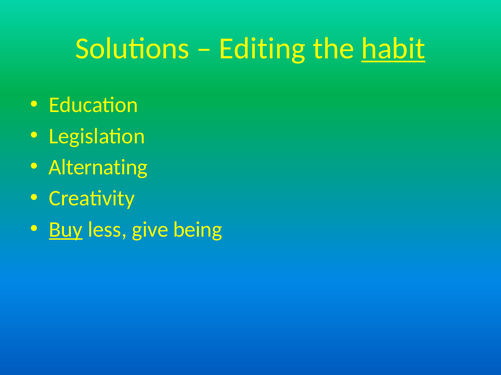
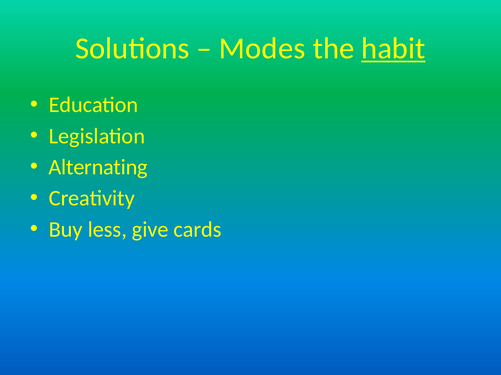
Editing: Editing -> Modes
Buy underline: present -> none
being: being -> cards
